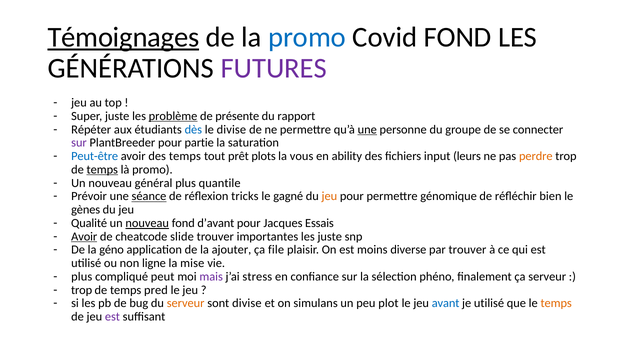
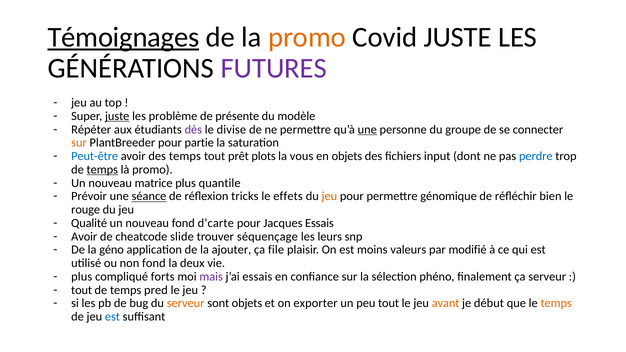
promo at (307, 37) colour: blue -> orange
Covid FOND: FOND -> JUSTE
juste at (117, 116) underline: none -> present
problème underline: present -> none
rapport: rapport -> modèle
dès colour: blue -> purple
sur at (79, 143) colour: purple -> orange
en ability: ability -> objets
leurs: leurs -> dont
perdre colour: orange -> blue
général: général -> matrice
gagné: gagné -> effets
gènes: gènes -> rouge
nouveau at (147, 223) underline: present -> none
d’avant: d’avant -> d’carte
Avoir at (84, 237) underline: present -> none
importantes: importantes -> séquençage
les juste: juste -> leurs
diverse: diverse -> valeurs
par trouver: trouver -> modifié
non ligne: ligne -> fond
mise: mise -> deux
peut: peut -> forts
j’ai stress: stress -> essais
trop at (82, 290): trop -> tout
sont divise: divise -> objets
simulans: simulans -> exporter
peu plot: plot -> tout
avant colour: blue -> orange
je utilisé: utilisé -> début
est at (112, 317) colour: purple -> blue
